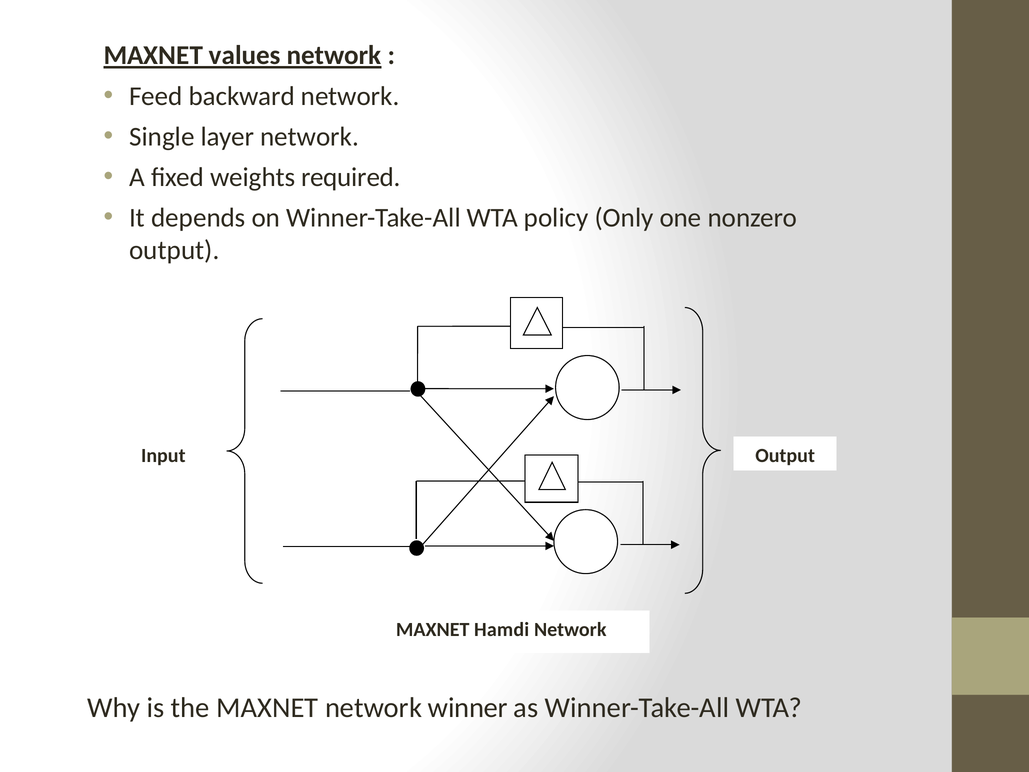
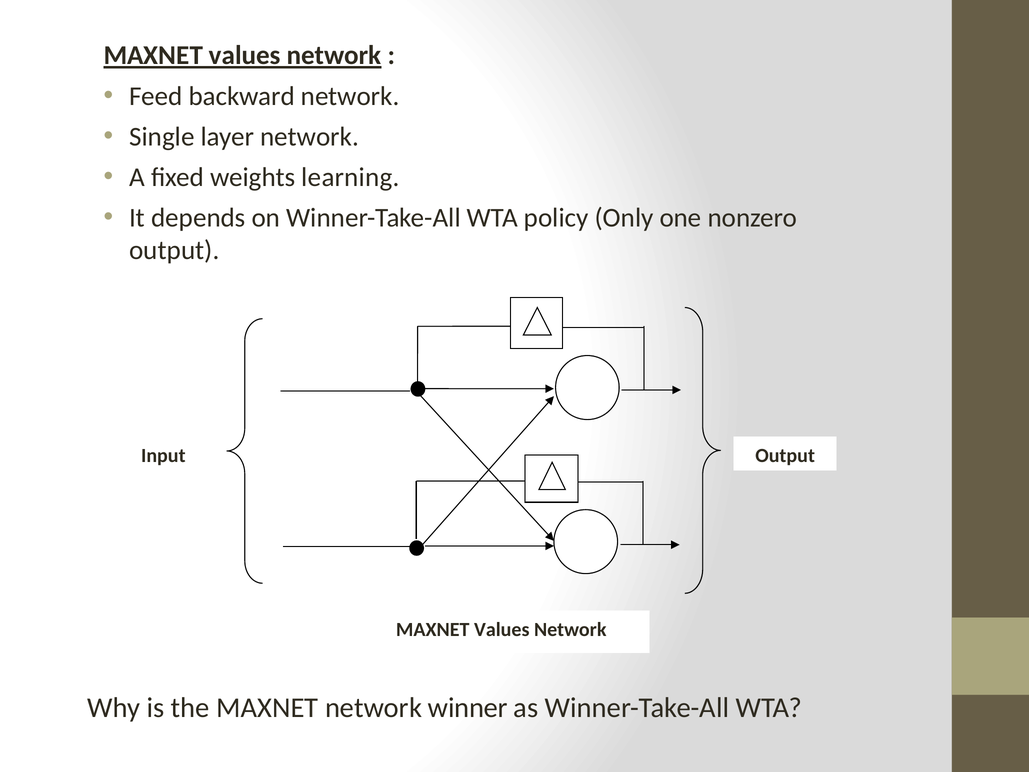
required: required -> learning
Hamdi at (502, 630): Hamdi -> Values
